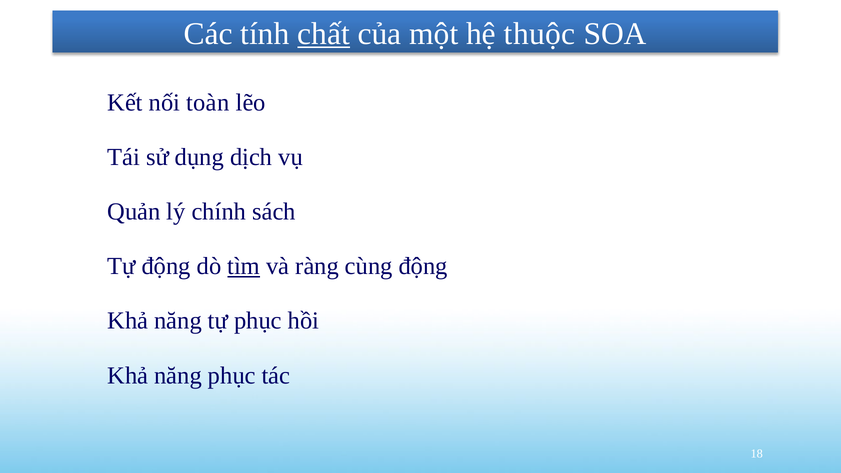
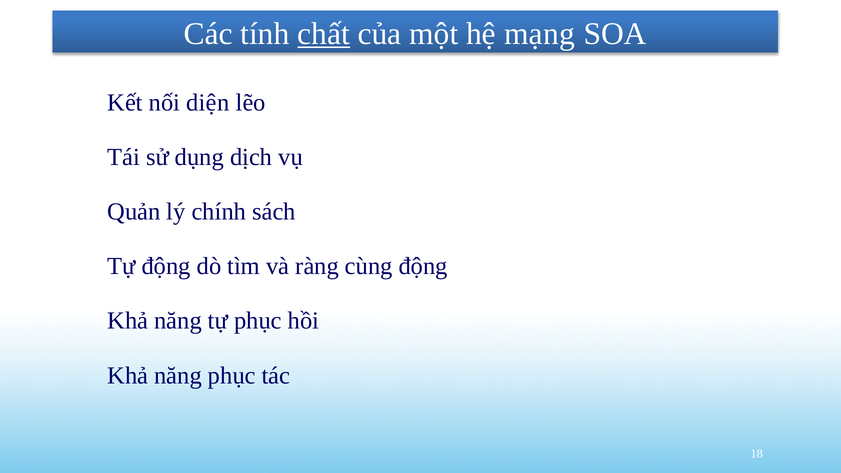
thuộc: thuộc -> mạng
toàn: toàn -> diện
tìm underline: present -> none
